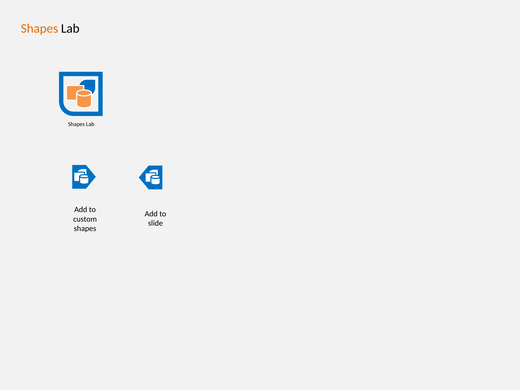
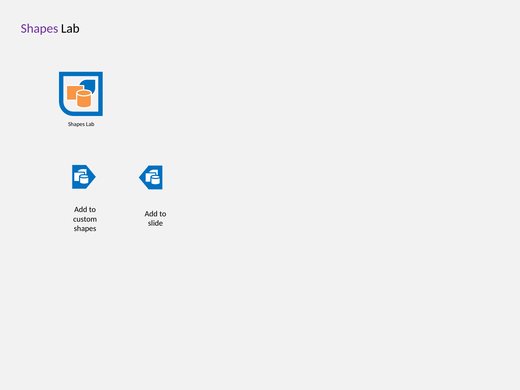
Shapes at (39, 29) colour: orange -> purple
